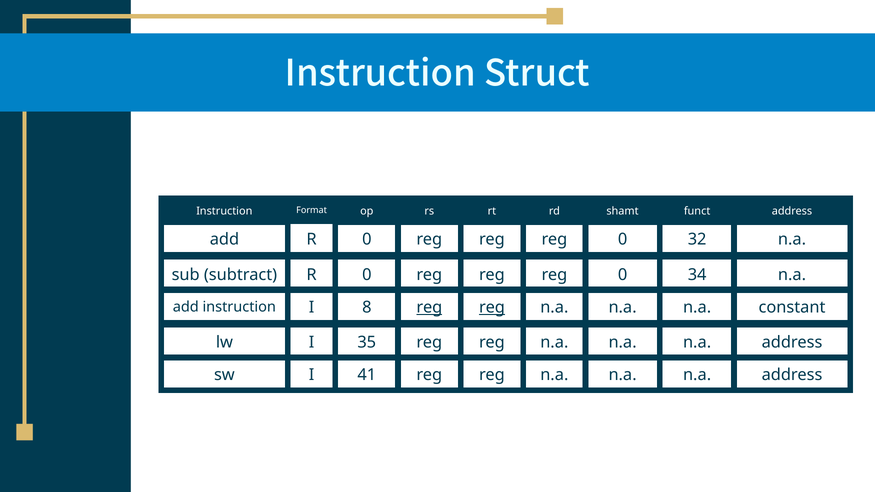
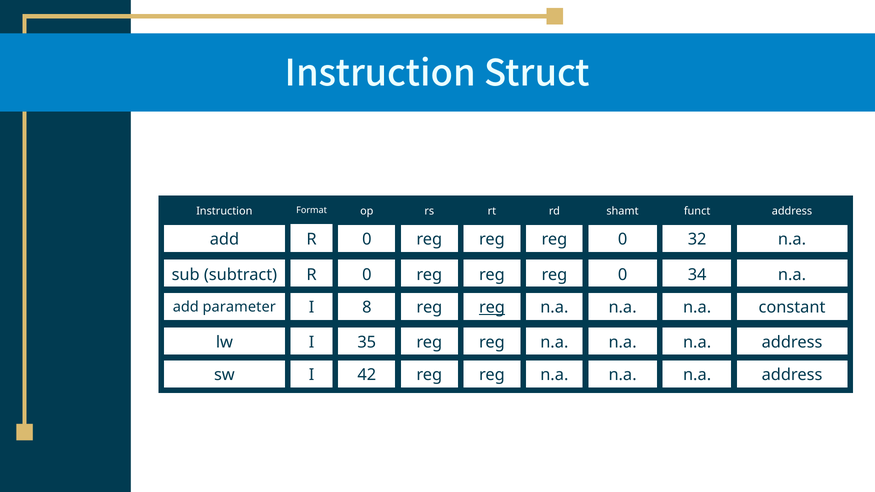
reg at (429, 307) underline: present -> none
instruction at (239, 307): instruction -> parameter
41: 41 -> 42
